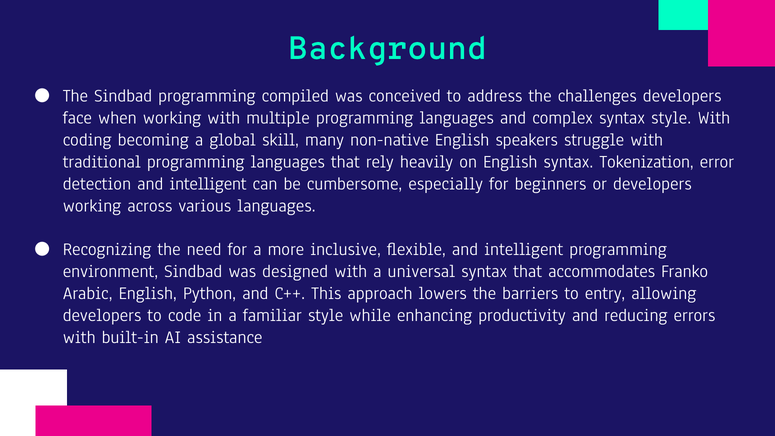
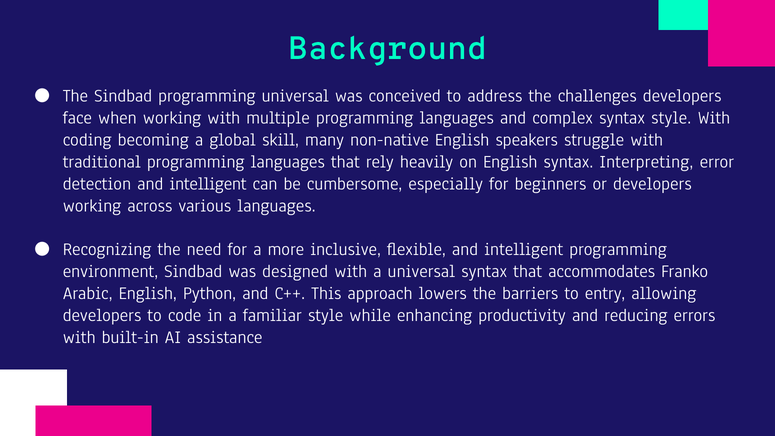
programming compiled: compiled -> universal
Tokenization: Tokenization -> Interpreting
